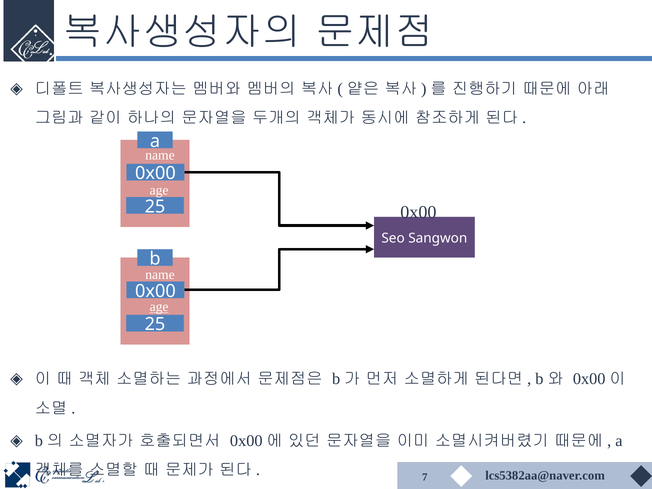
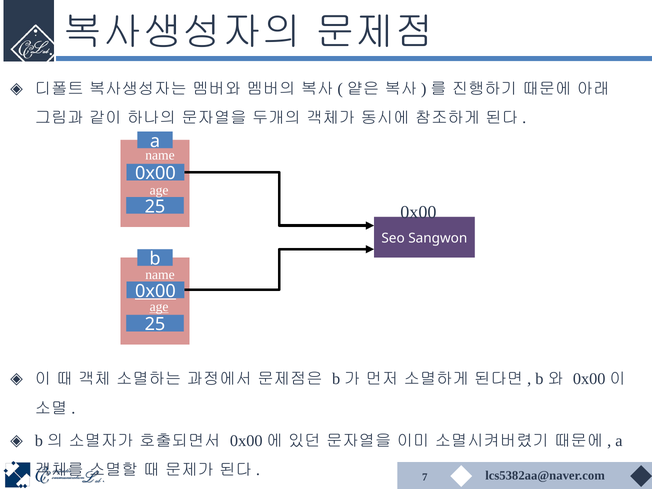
0x00 at (155, 291) underline: none -> present
